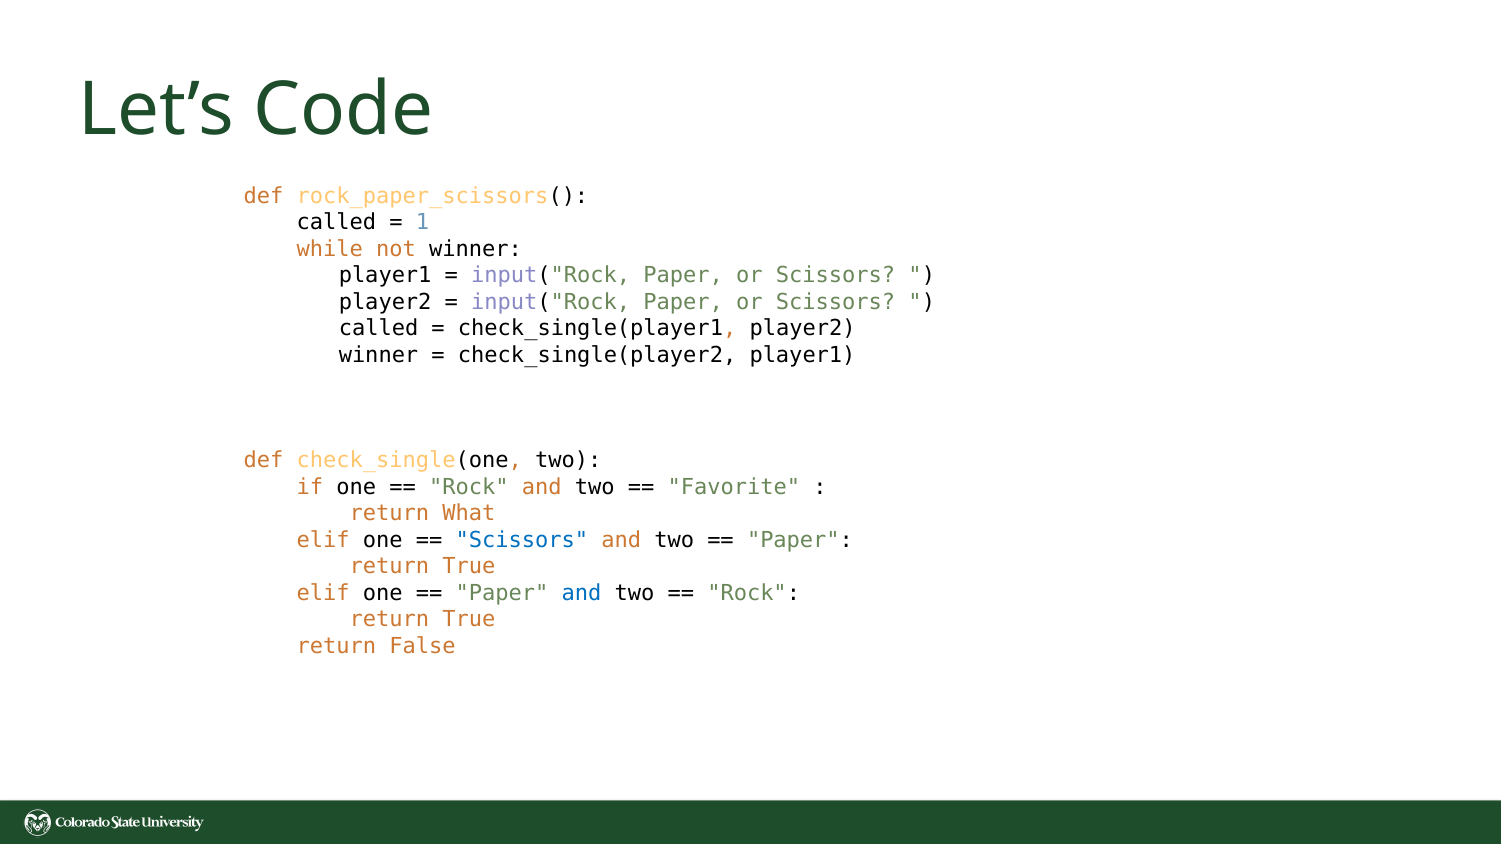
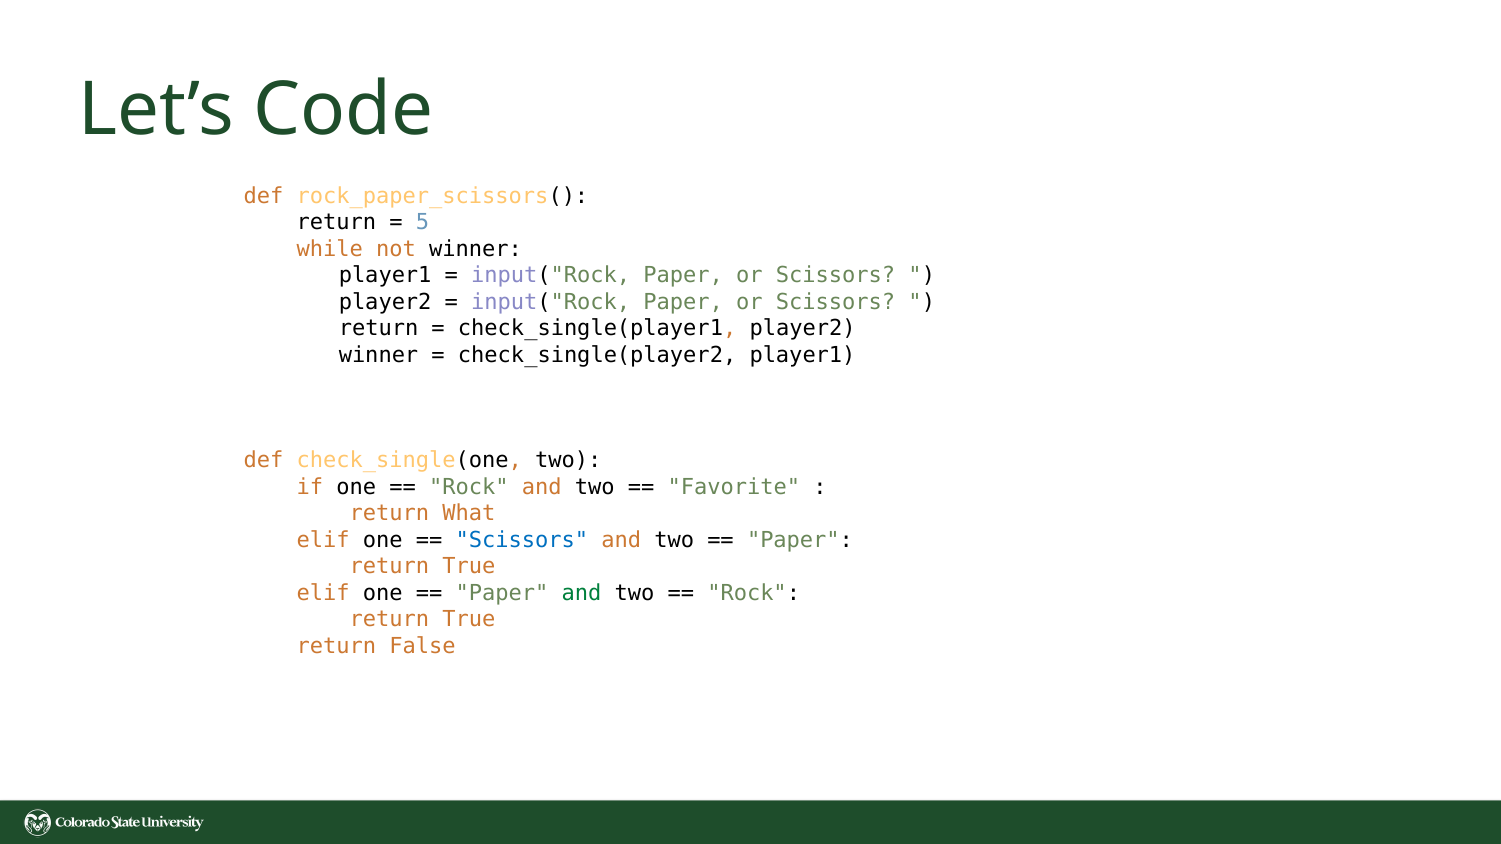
called at (336, 223): called -> return
1: 1 -> 5
called at (379, 328): called -> return
and at (581, 593) colour: blue -> green
